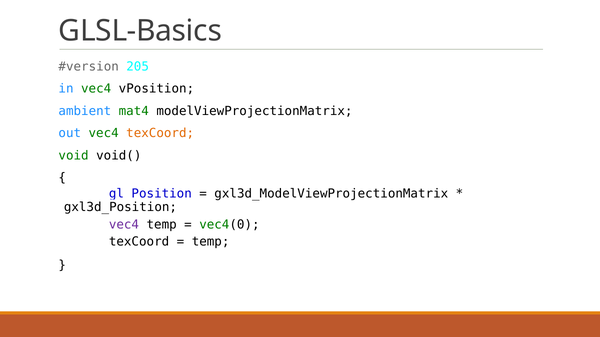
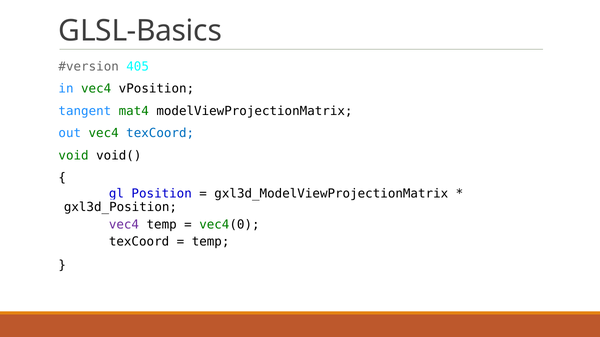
205: 205 -> 405
ambient: ambient -> tangent
texCoord at (160, 133) colour: orange -> blue
